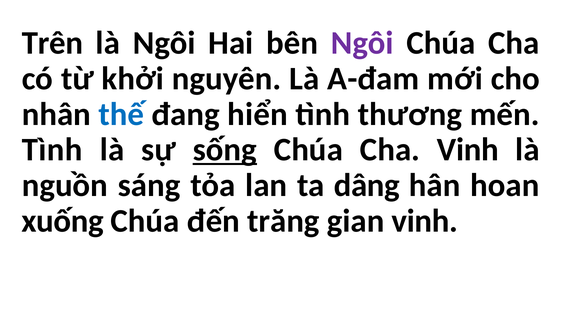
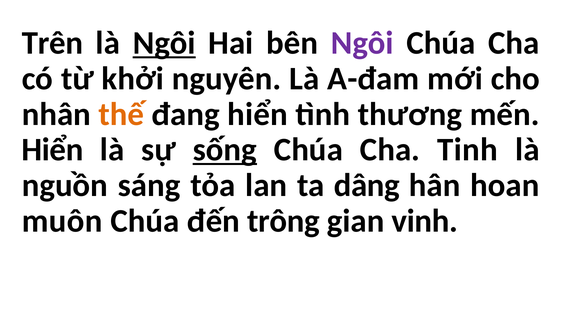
Ngôi at (164, 43) underline: none -> present
thế colour: blue -> orange
Tình at (52, 150): Tình -> Hiển
Cha Vinh: Vinh -> Tinh
xuống: xuống -> muôn
trăng: trăng -> trông
